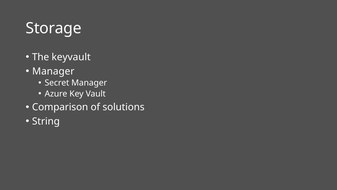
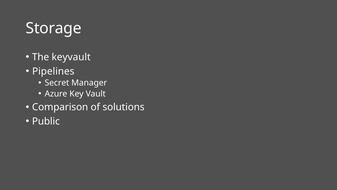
Manager at (53, 71): Manager -> Pipelines
String: String -> Public
